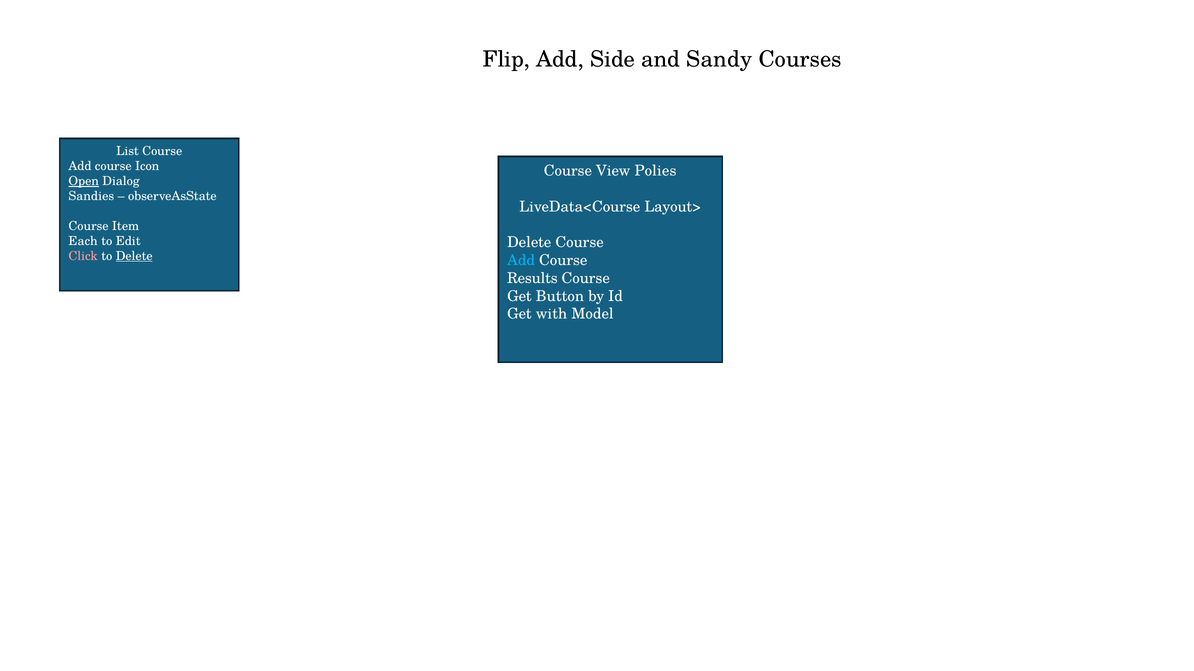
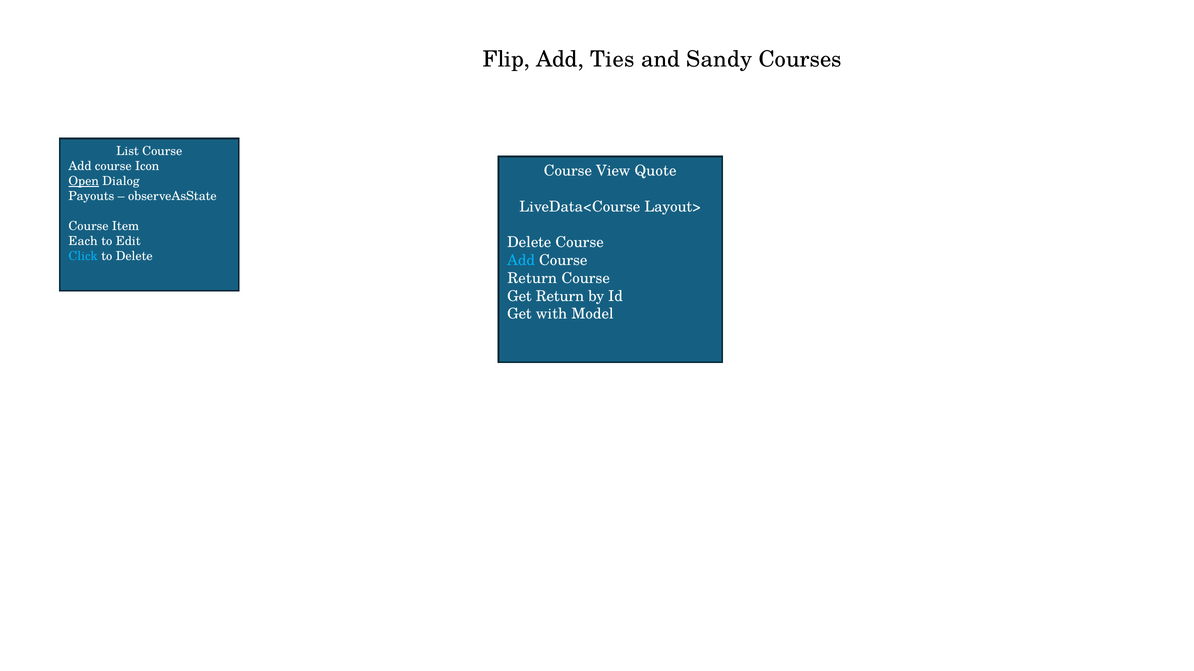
Side: Side -> Ties
Polies: Polies -> Quote
Sandies: Sandies -> Payouts
Click colour: pink -> light blue
Delete at (134, 256) underline: present -> none
Results at (532, 279): Results -> Return
Get Button: Button -> Return
